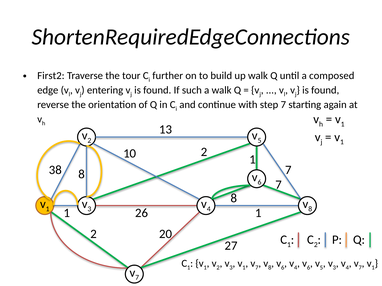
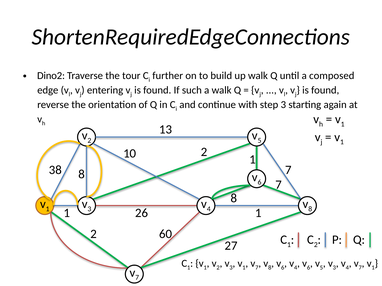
First2: First2 -> Dino2
step 7: 7 -> 3
20: 20 -> 60
